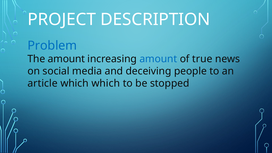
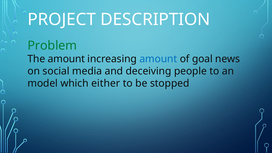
Problem colour: blue -> green
true: true -> goal
article: article -> model
which which: which -> either
